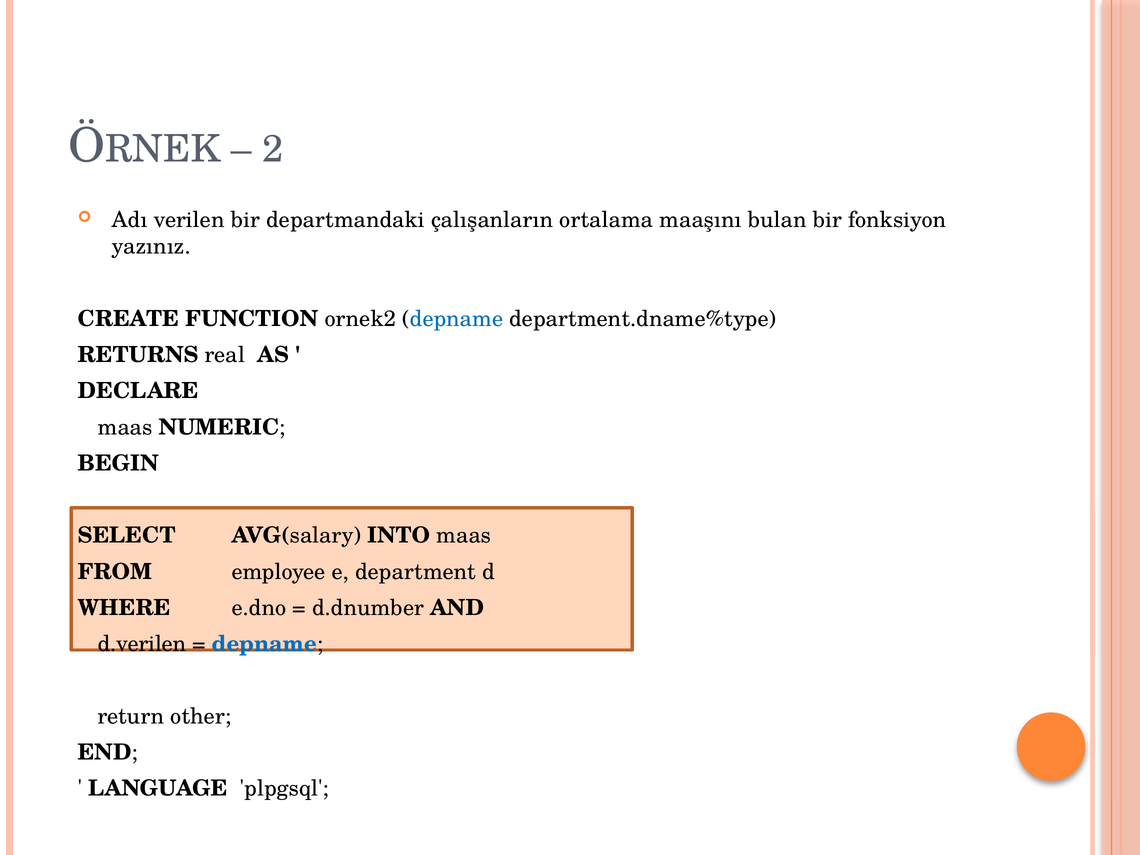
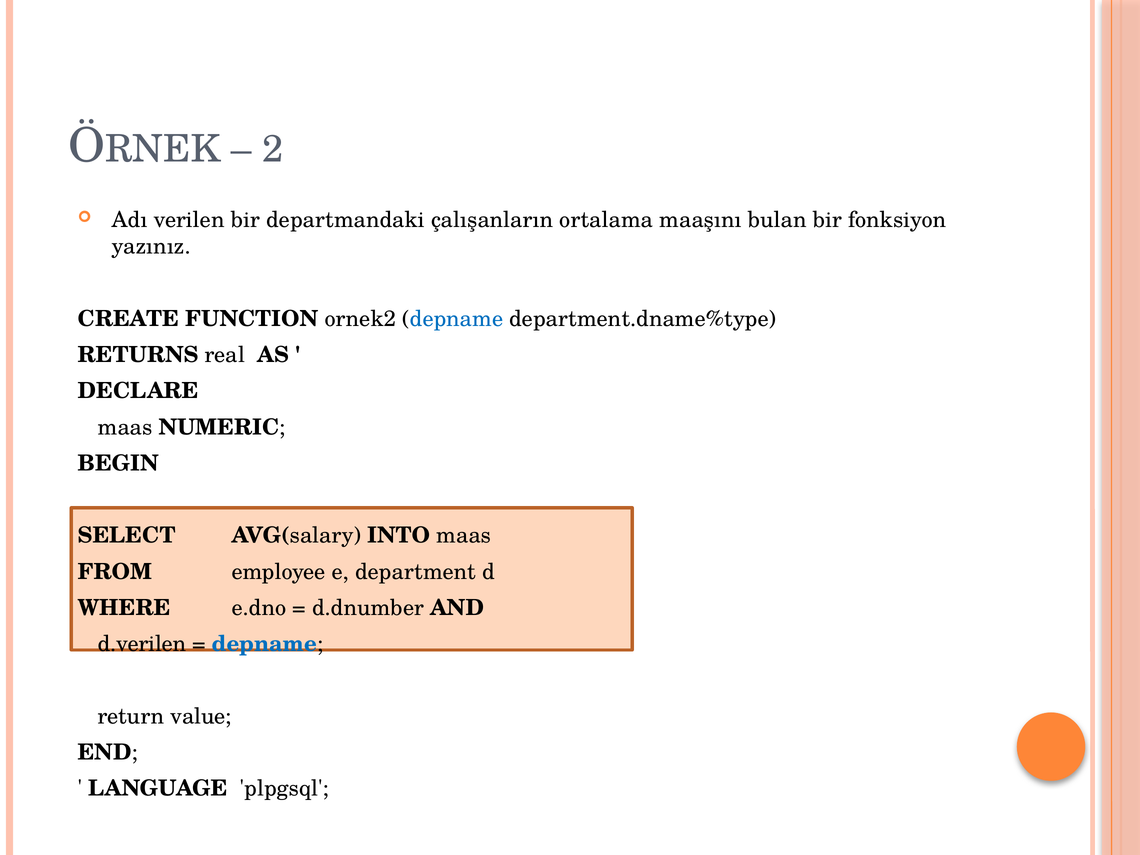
other: other -> value
